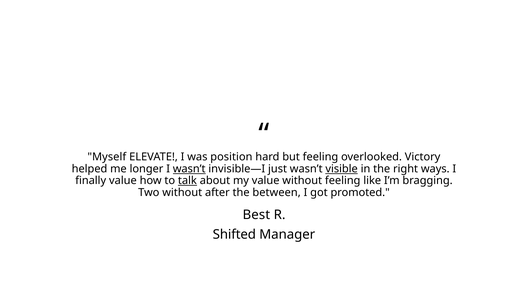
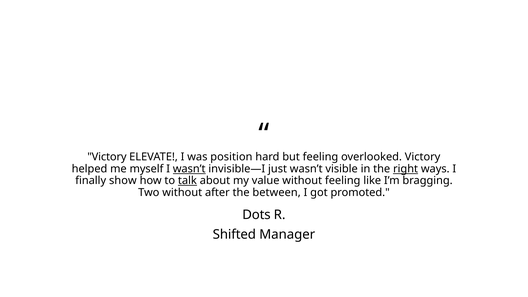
Myself at (107, 157): Myself -> Victory
longer: longer -> myself
visible underline: present -> none
right underline: none -> present
finally value: value -> show
Best: Best -> Dots
